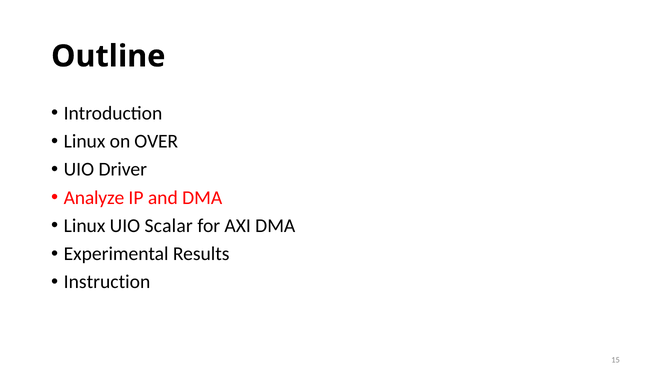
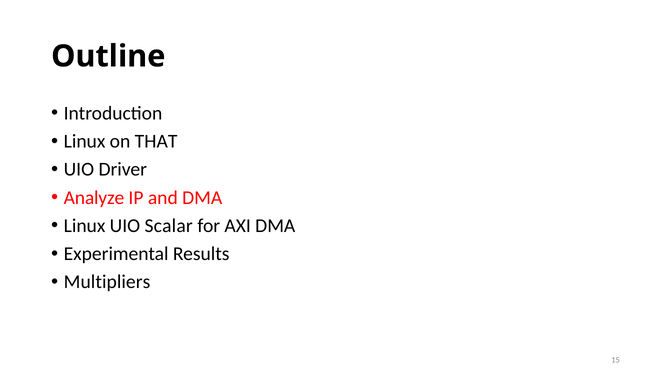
OVER: OVER -> THAT
Instruction: Instruction -> Multipliers
